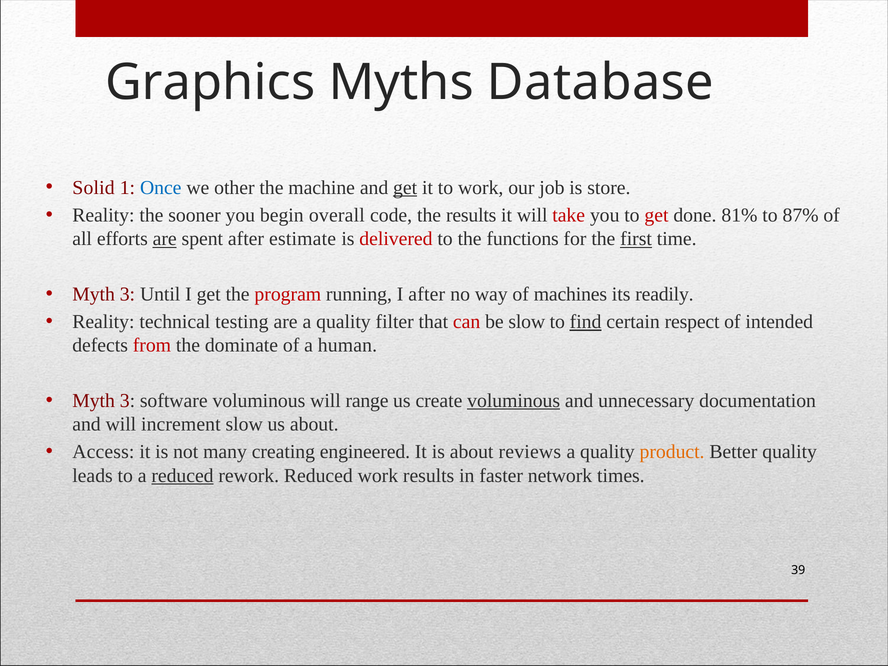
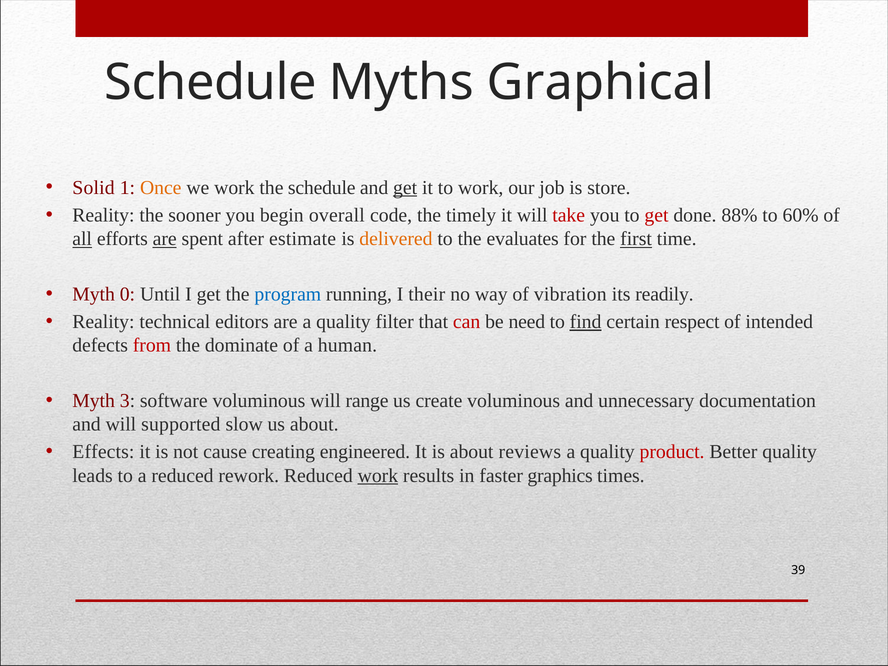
Graphics at (210, 83): Graphics -> Schedule
Database: Database -> Graphical
Once colour: blue -> orange
we other: other -> work
the machine: machine -> schedule
the results: results -> timely
81%: 81% -> 88%
87%: 87% -> 60%
all underline: none -> present
delivered colour: red -> orange
functions: functions -> evaluates
3 at (127, 294): 3 -> 0
program colour: red -> blue
I after: after -> their
machines: machines -> vibration
testing: testing -> editors
be slow: slow -> need
voluminous at (514, 401) underline: present -> none
increment: increment -> supported
Access: Access -> Effects
many: many -> cause
product colour: orange -> red
reduced at (182, 476) underline: present -> none
work at (378, 476) underline: none -> present
network: network -> graphics
